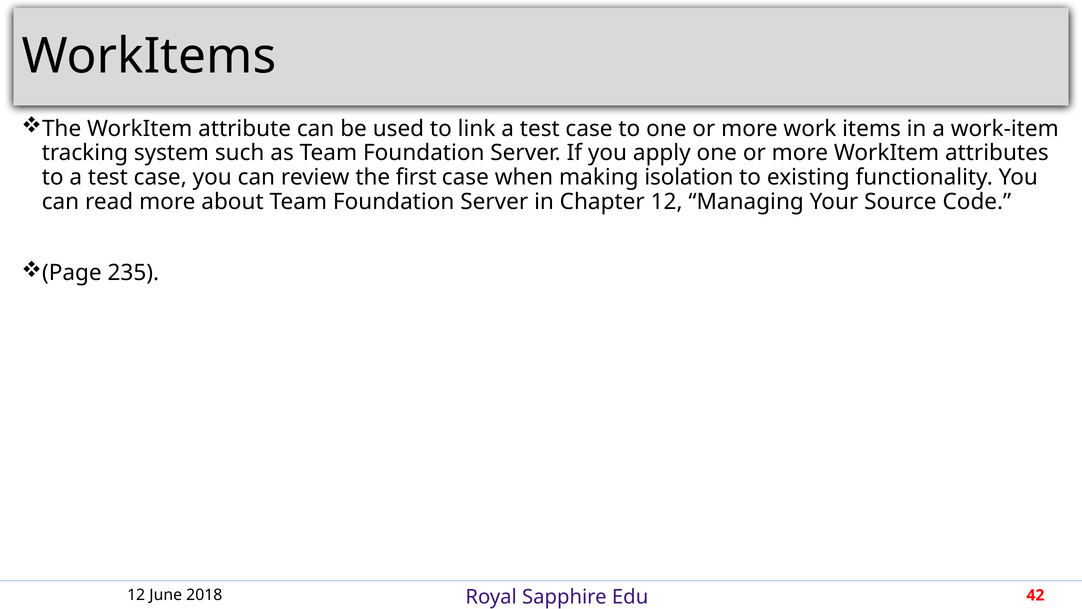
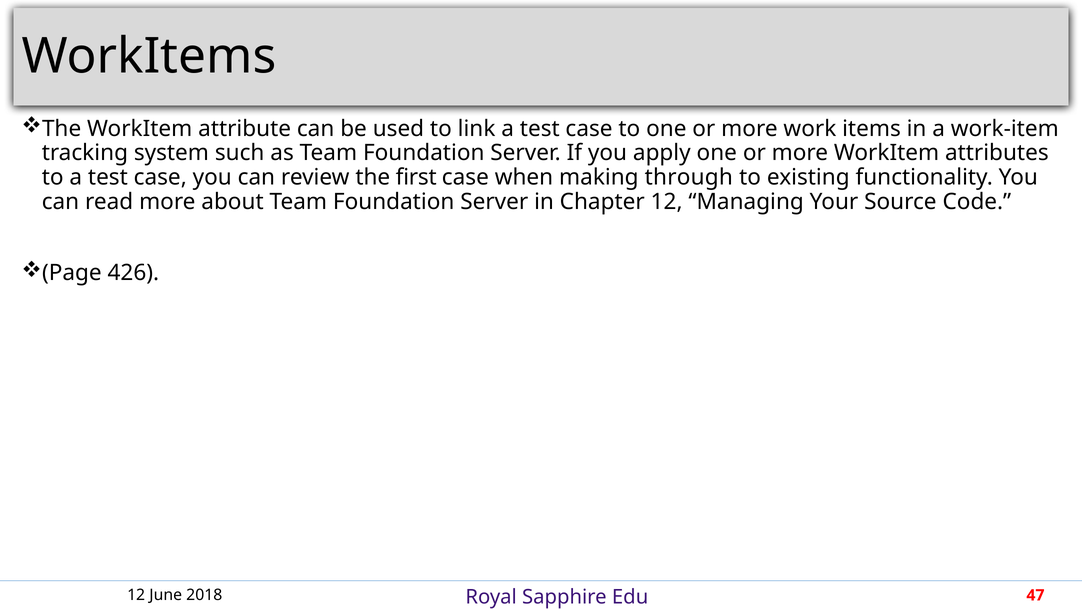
isolation: isolation -> through
235: 235 -> 426
42: 42 -> 47
